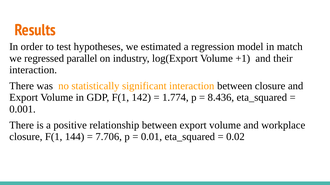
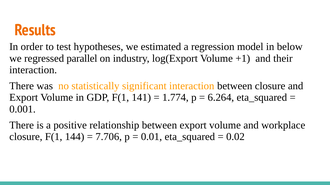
match: match -> below
142: 142 -> 141
8.436: 8.436 -> 6.264
